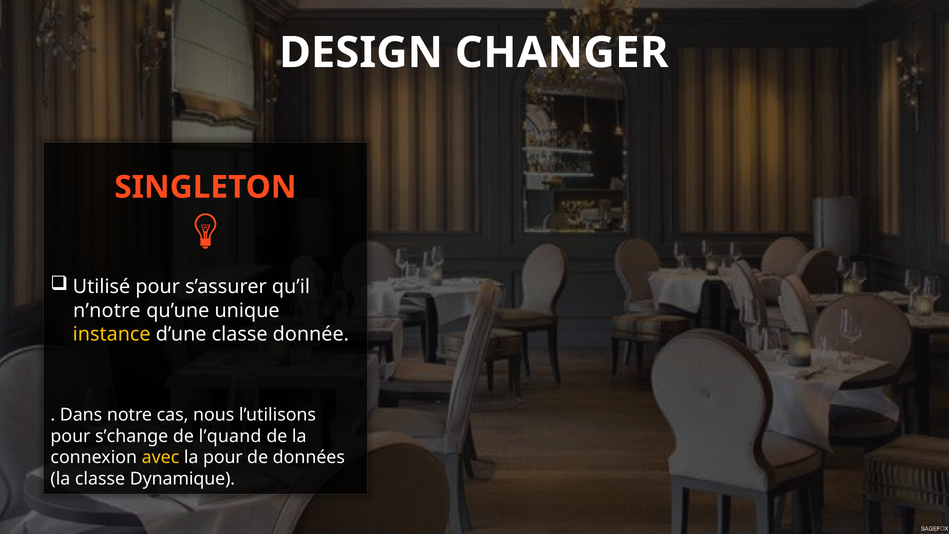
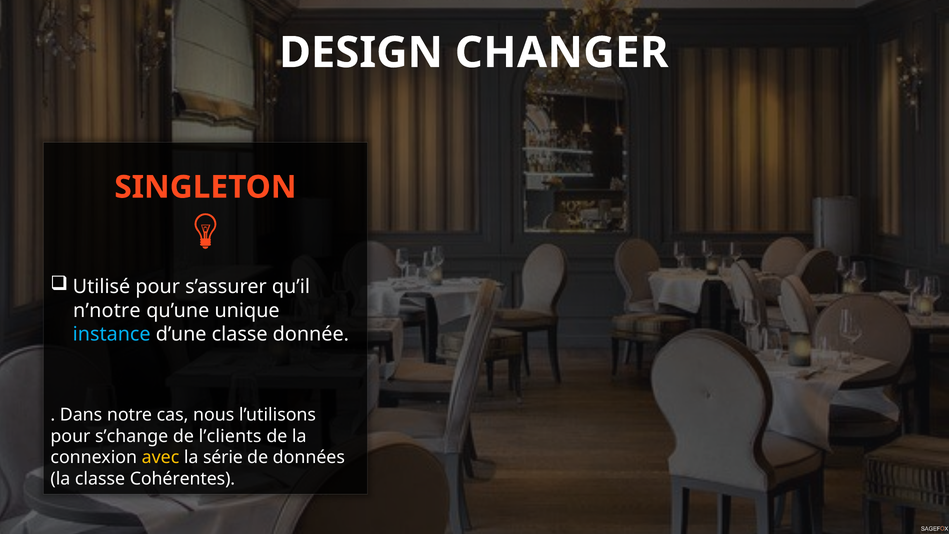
instance colour: yellow -> light blue
l’quand: l’quand -> l’clients
la pour: pour -> série
Dynamique: Dynamique -> Cohérentes
